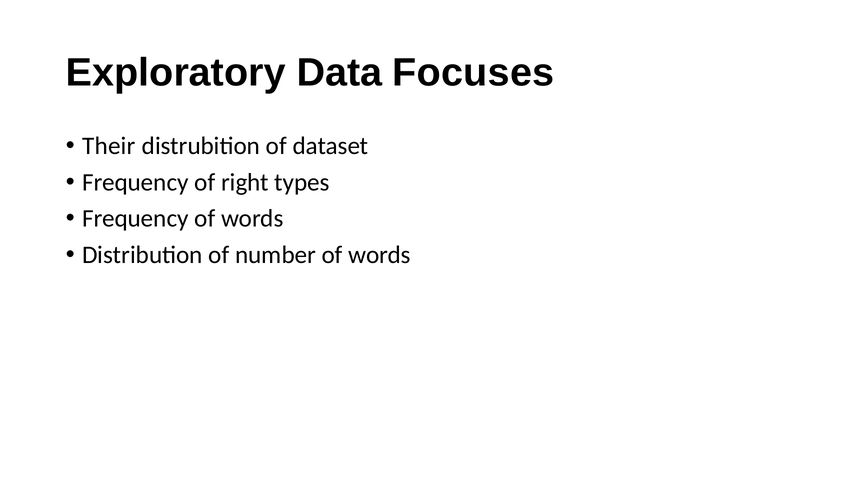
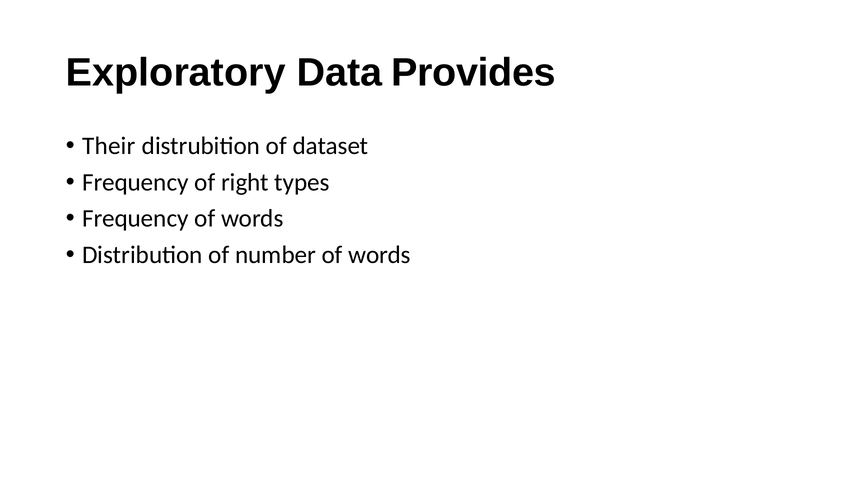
Focuses: Focuses -> Provides
